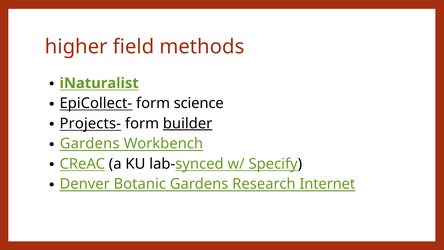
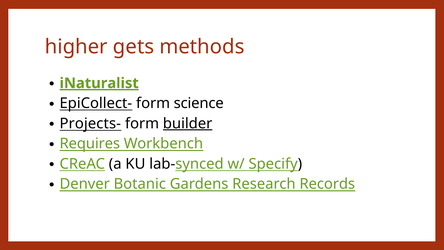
field: field -> gets
iNaturalist underline: none -> present
Gardens at (90, 144): Gardens -> Requires
Internet: Internet -> Records
